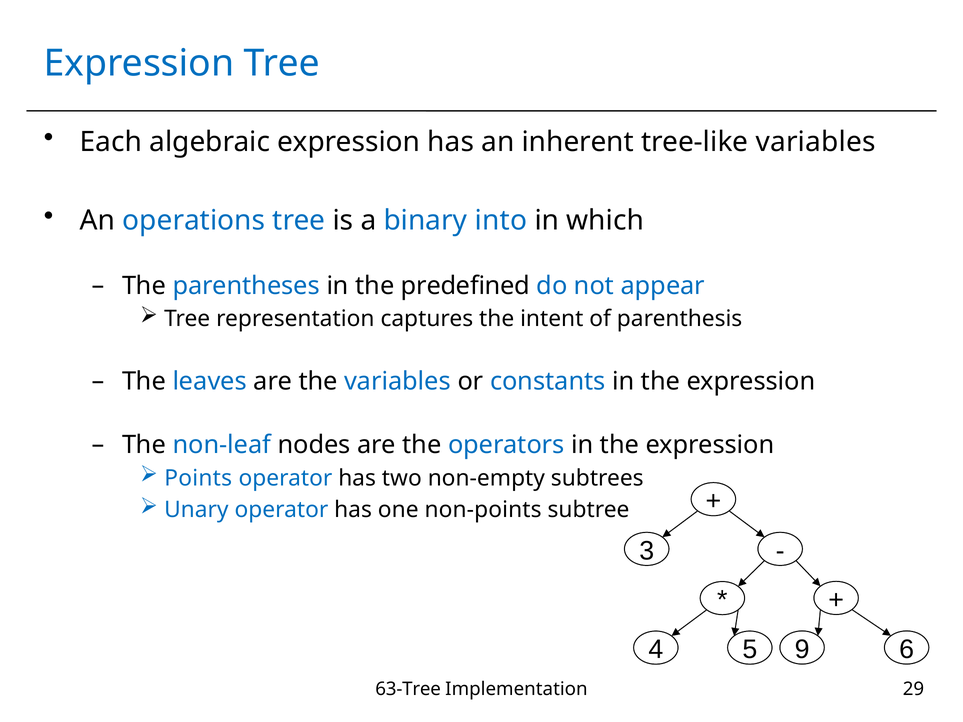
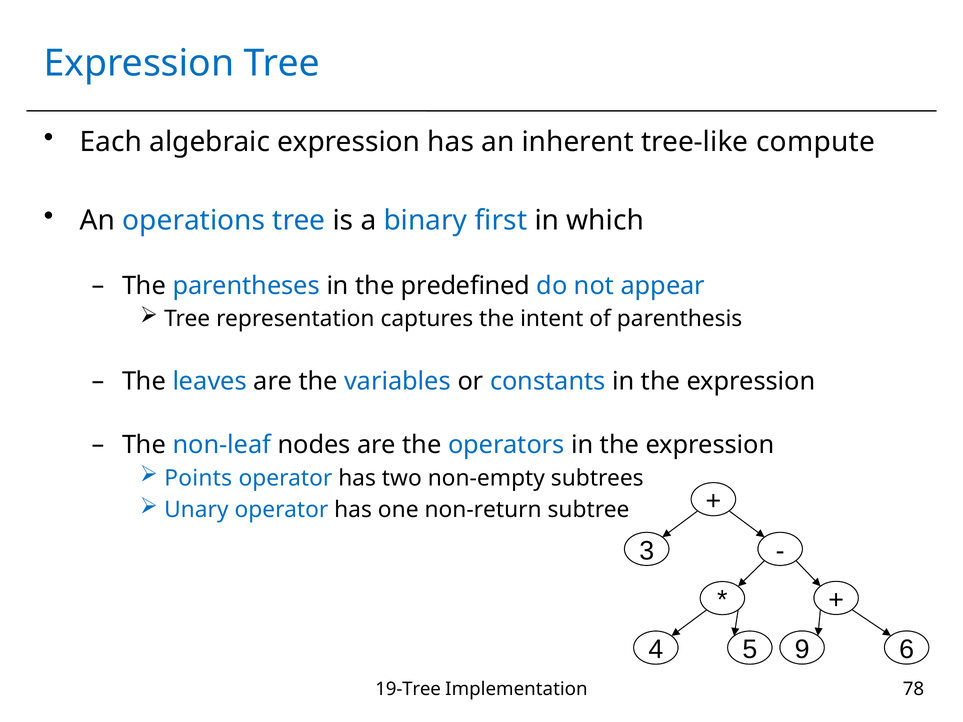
tree-like variables: variables -> compute
into: into -> first
non-points: non-points -> non-return
63-Tree: 63-Tree -> 19-Tree
29: 29 -> 78
